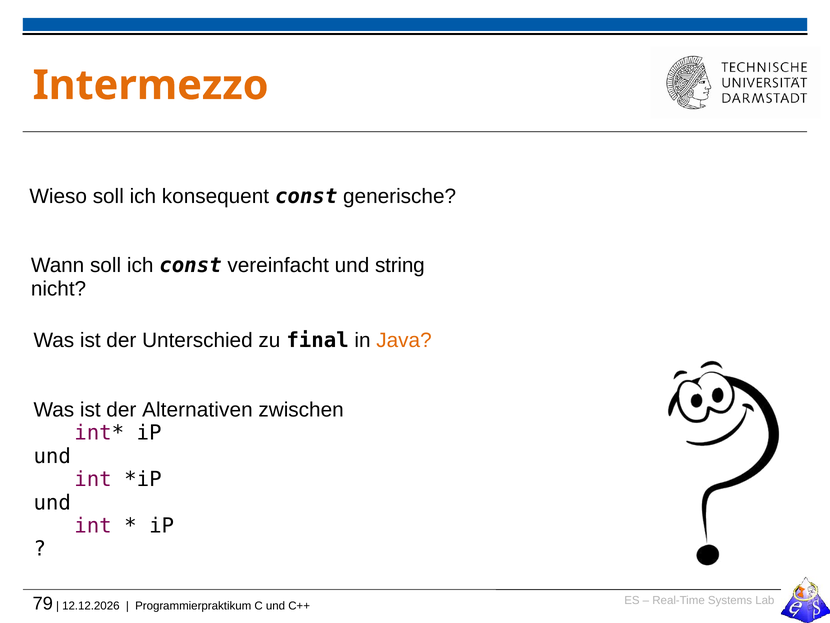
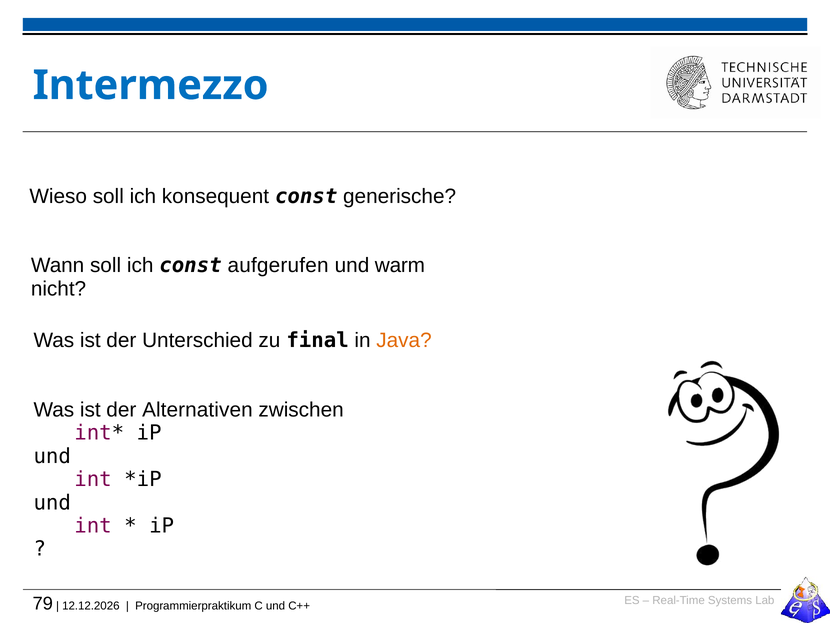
Intermezzo colour: orange -> blue
vereinfacht: vereinfacht -> aufgerufen
string: string -> warm
